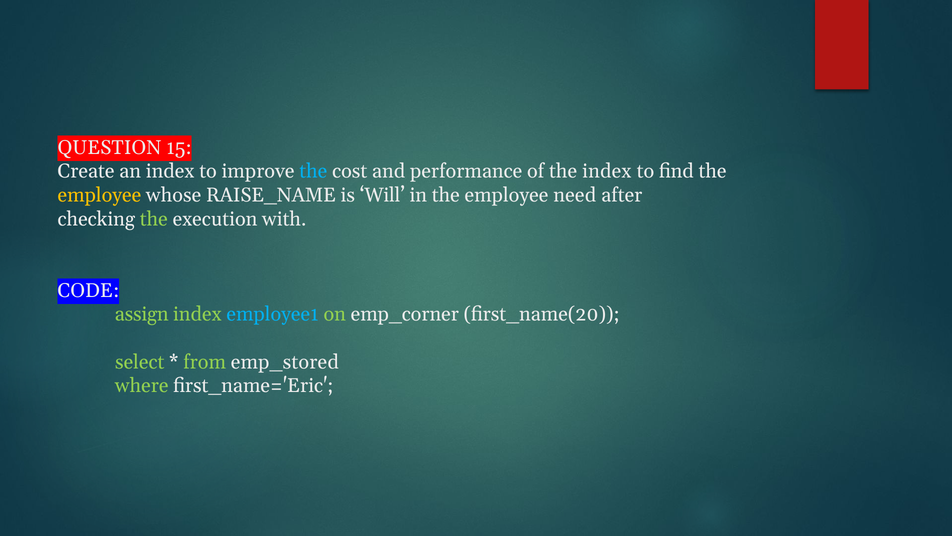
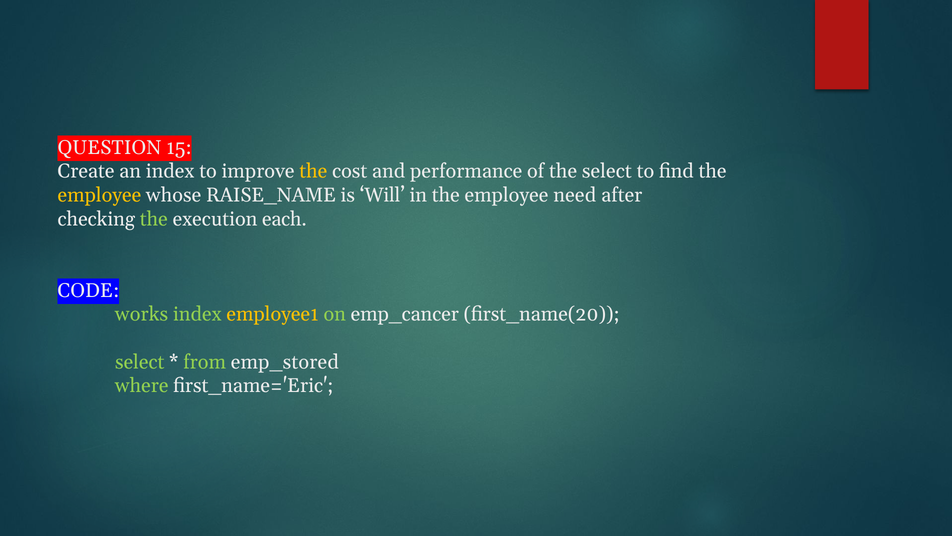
the at (313, 171) colour: light blue -> yellow
the index: index -> select
with: with -> each
assign: assign -> works
employee1 colour: light blue -> yellow
emp_corner: emp_corner -> emp_cancer
